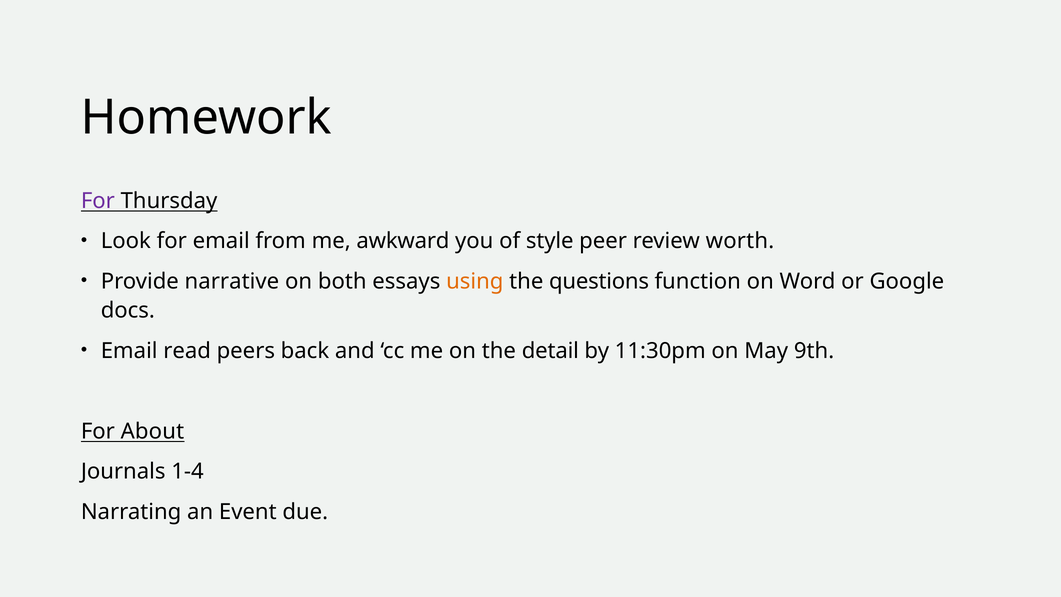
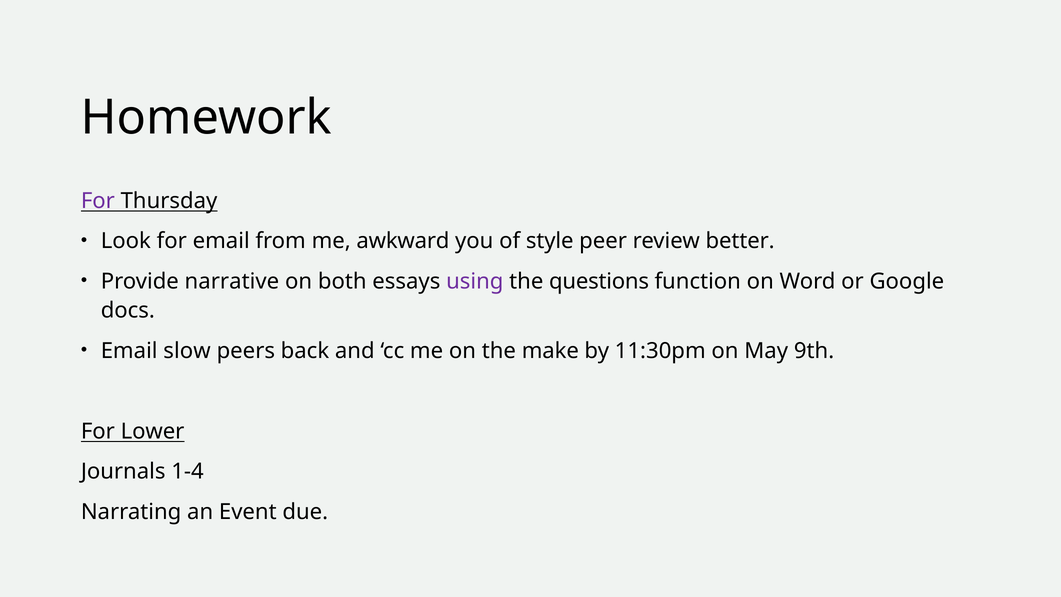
worth: worth -> better
using colour: orange -> purple
read: read -> slow
detail: detail -> make
About: About -> Lower
